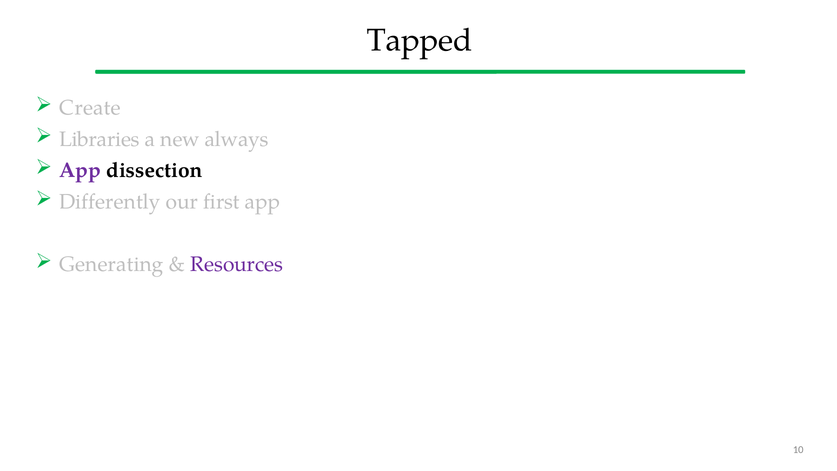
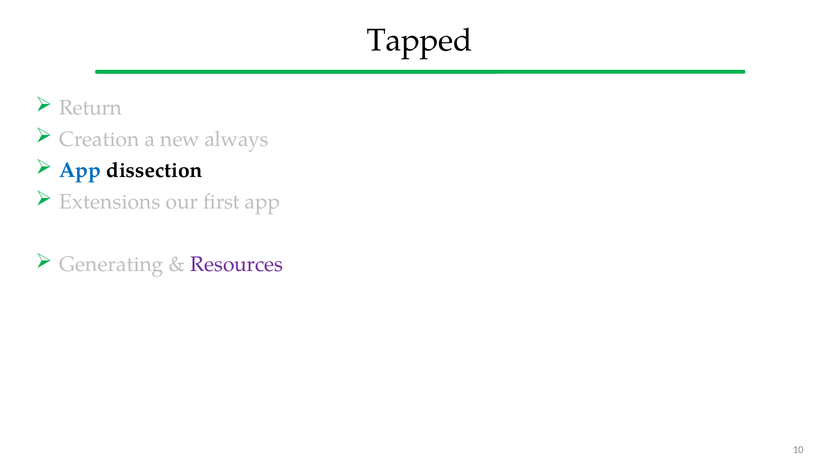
Create: Create -> Return
Libraries: Libraries -> Creation
App at (80, 170) colour: purple -> blue
Differently: Differently -> Extensions
